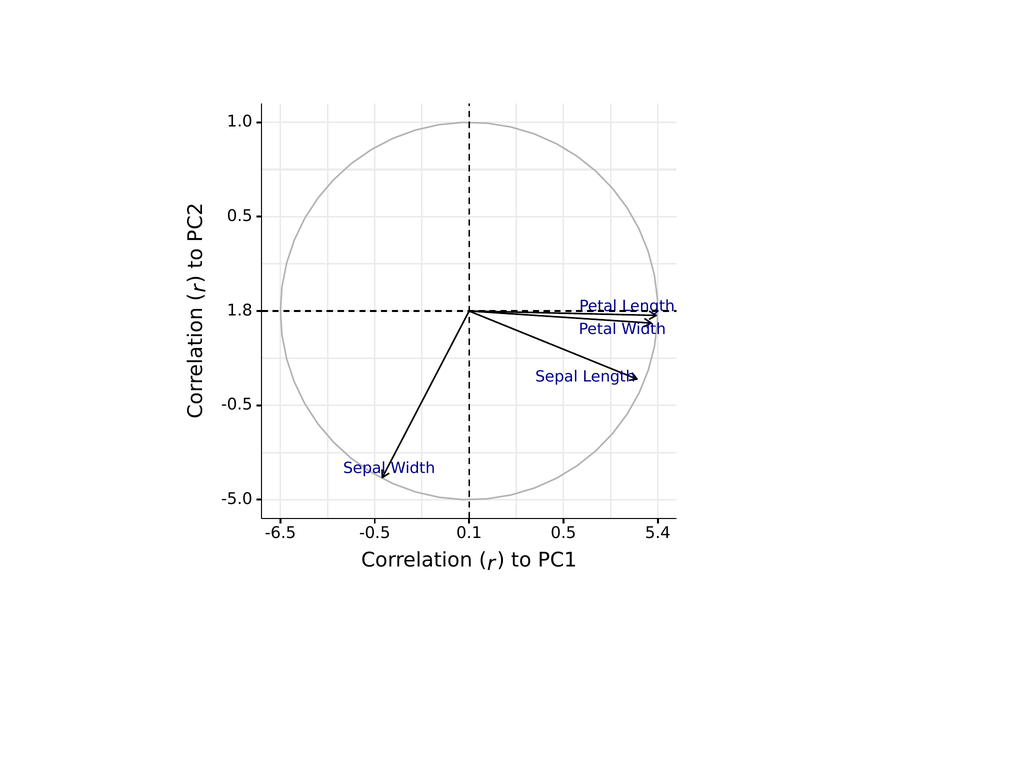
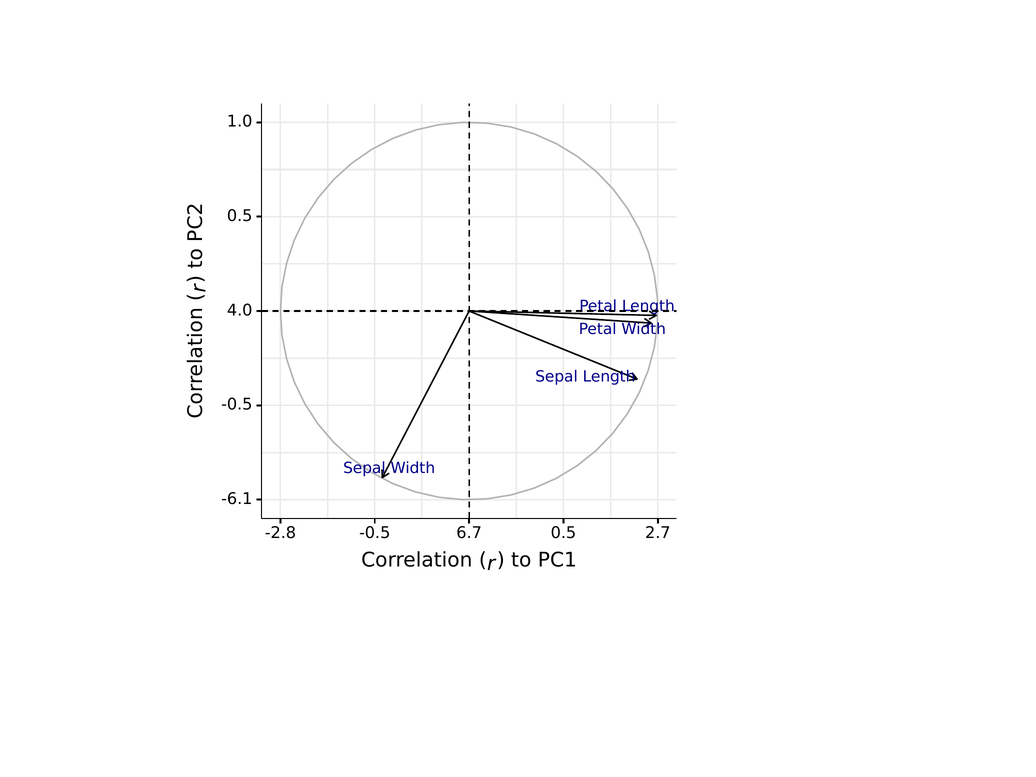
1.8: 1.8 -> 4.0
-5.0: -5.0 -> -6.1
-6.5: -6.5 -> -2.8
0.1: 0.1 -> 6.7
5.4: 5.4 -> 2.7
